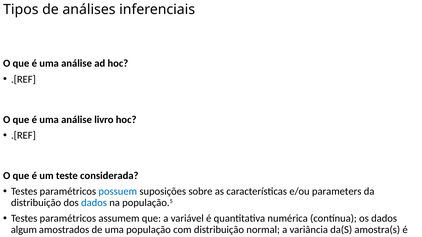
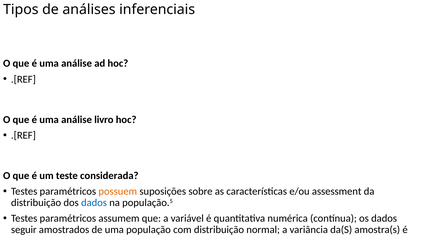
possuem at (118, 192) colour: blue -> orange
parameters: parameters -> assessment
algum: algum -> seguir
